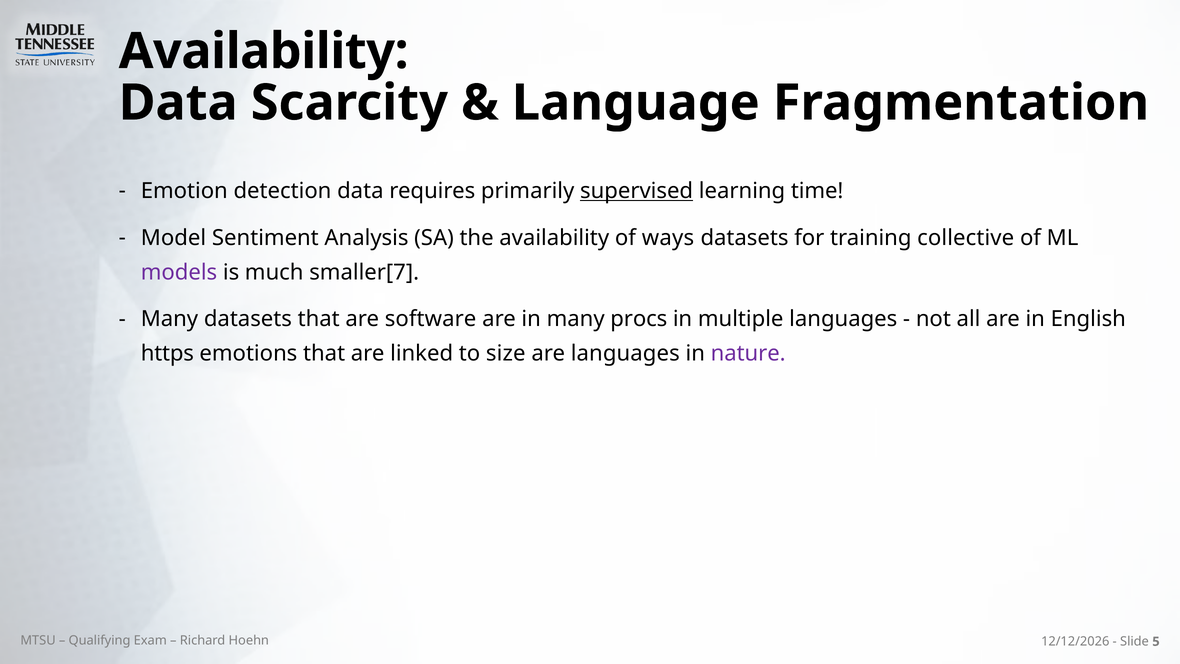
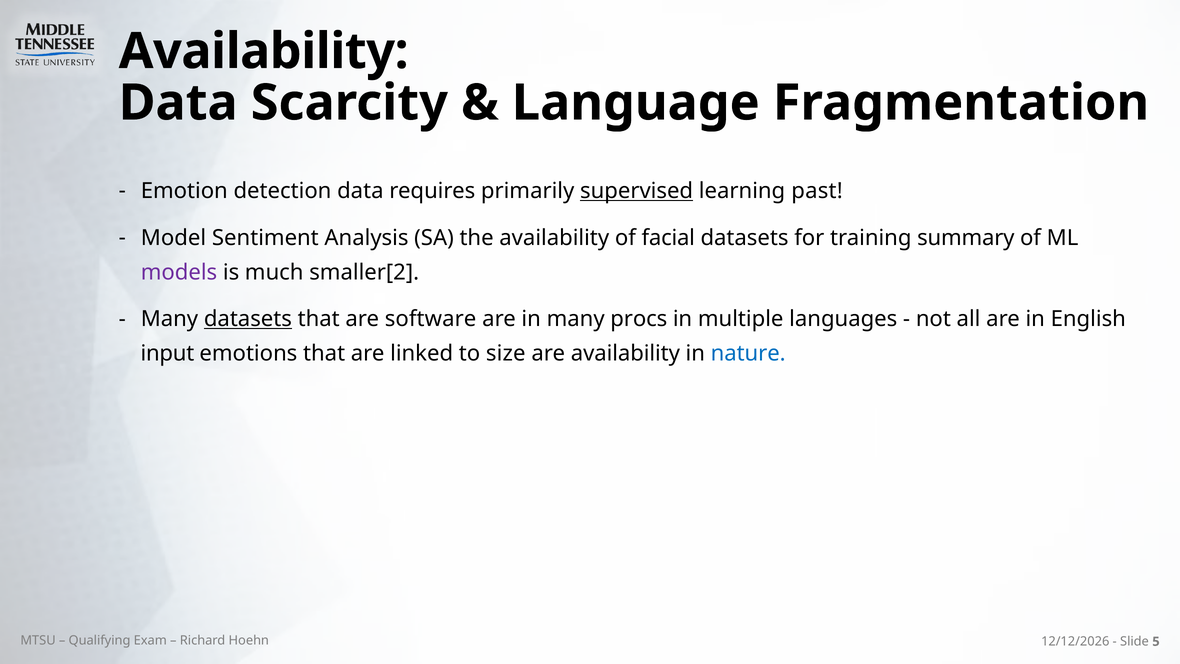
time: time -> past
ways: ways -> facial
collective: collective -> summary
smaller[7: smaller[7 -> smaller[2
datasets at (248, 319) underline: none -> present
https: https -> input
are languages: languages -> availability
nature colour: purple -> blue
